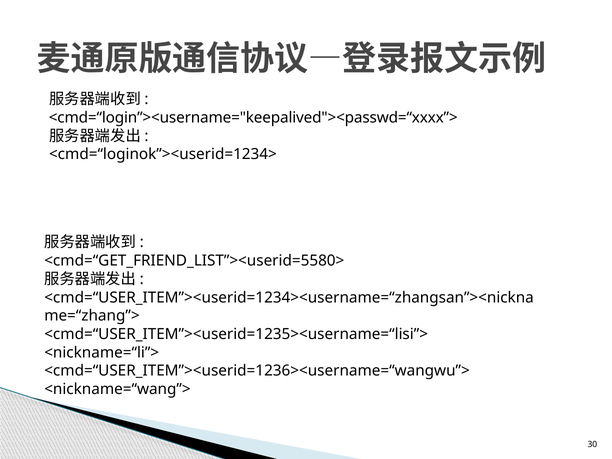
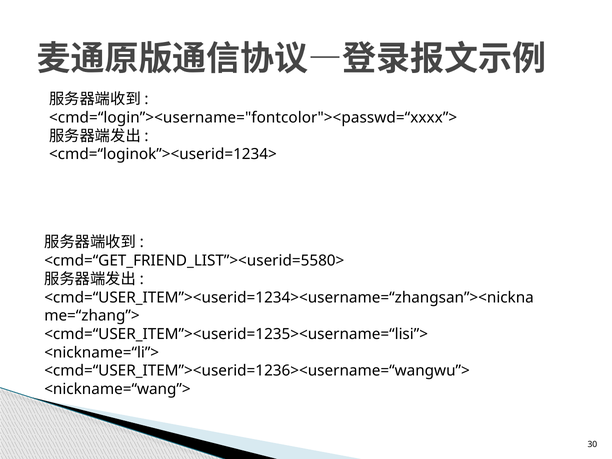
<cmd=“login”><username="keepalived"><passwd=“xxxx”>: <cmd=“login”><username="keepalived"><passwd=“xxxx”> -> <cmd=“login”><username="fontcolor"><passwd=“xxxx”>
